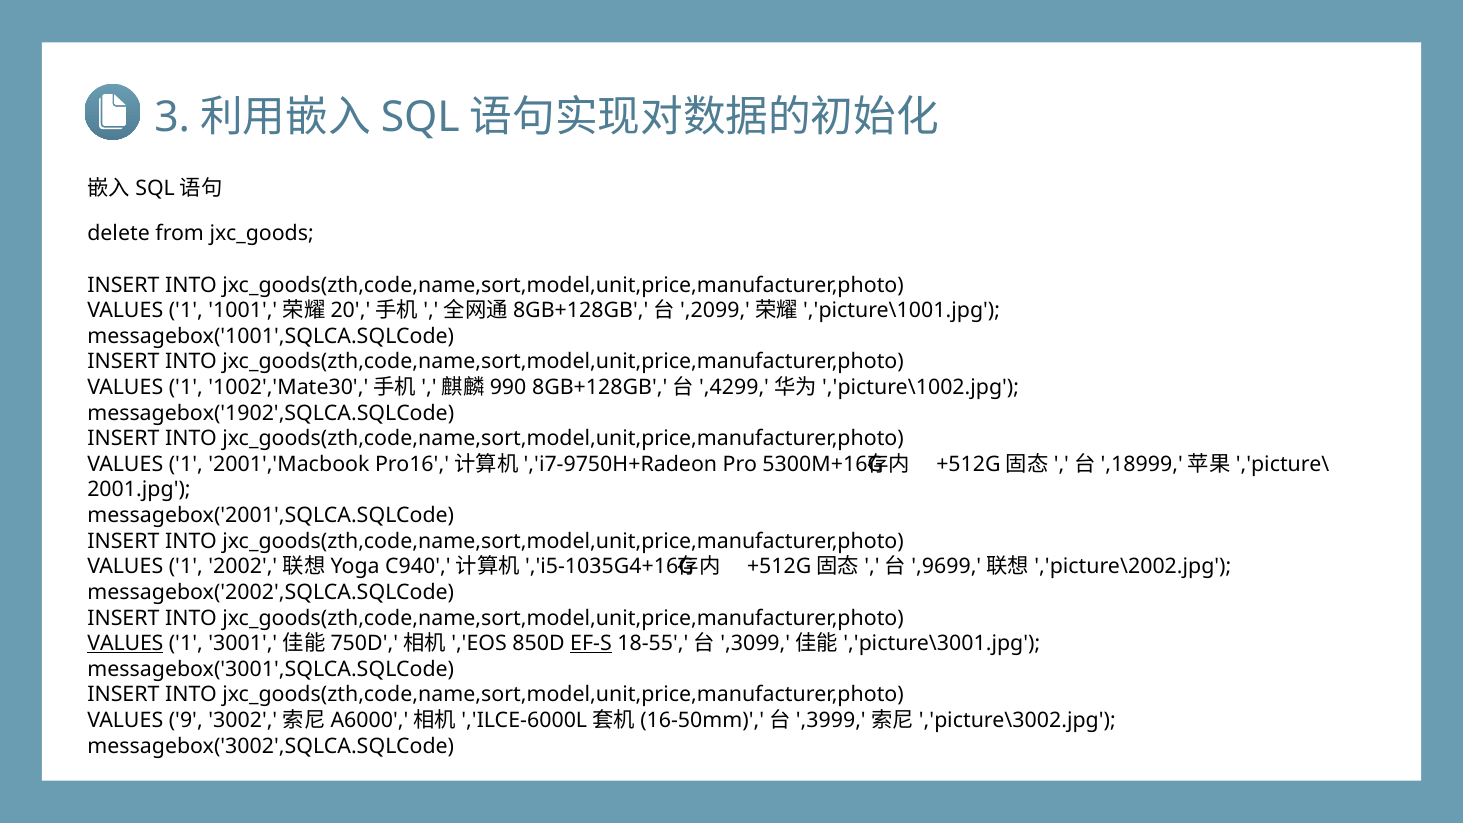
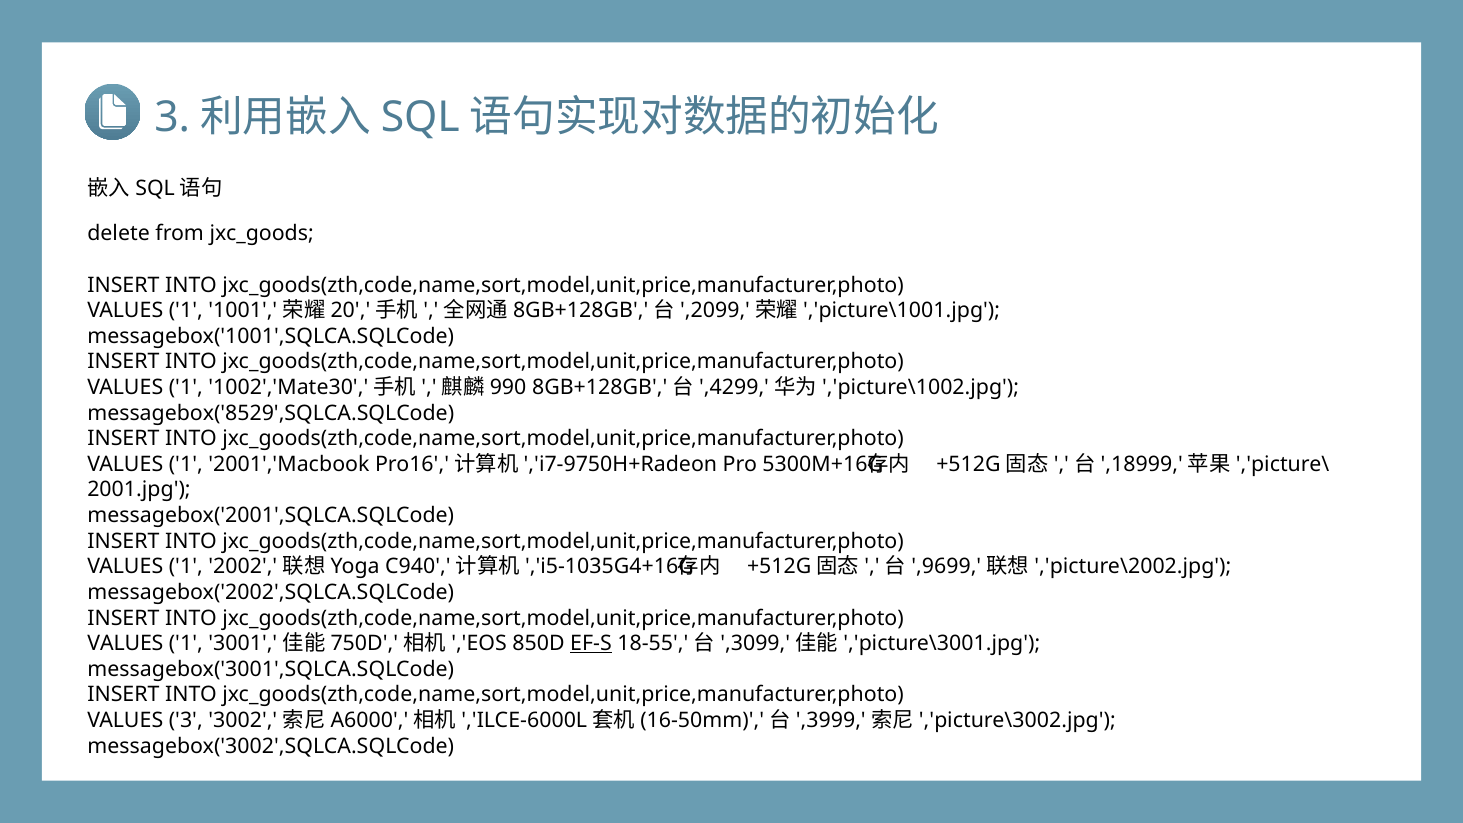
messagebox('1902',SQLCA.SQLCode: messagebox('1902',SQLCA.SQLCode -> messagebox('8529',SQLCA.SQLCode
VALUES at (125, 644) underline: present -> none
VALUES 9: 9 -> 3
